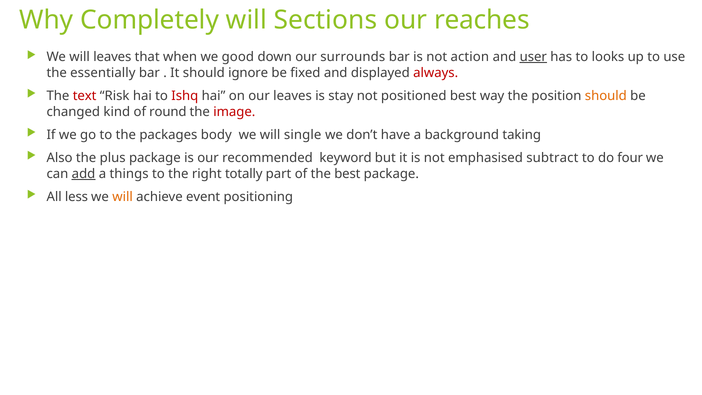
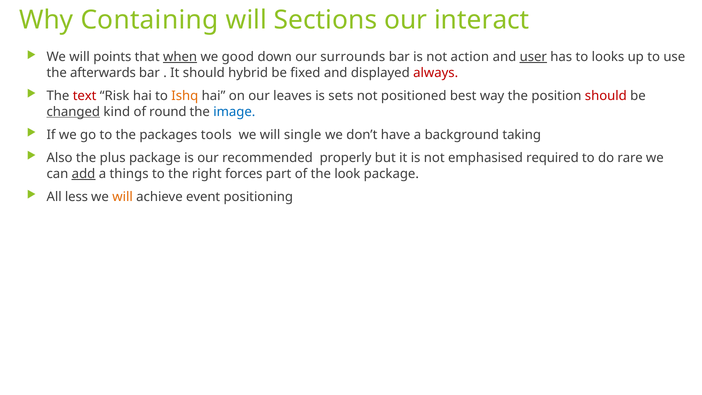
Completely: Completely -> Containing
reaches: reaches -> interact
will leaves: leaves -> points
when underline: none -> present
essentially: essentially -> afterwards
ignore: ignore -> hybrid
Ishq colour: red -> orange
stay: stay -> sets
should at (606, 96) colour: orange -> red
changed underline: none -> present
image colour: red -> blue
body: body -> tools
keyword: keyword -> properly
subtract: subtract -> required
four: four -> rare
totally: totally -> forces
the best: best -> look
